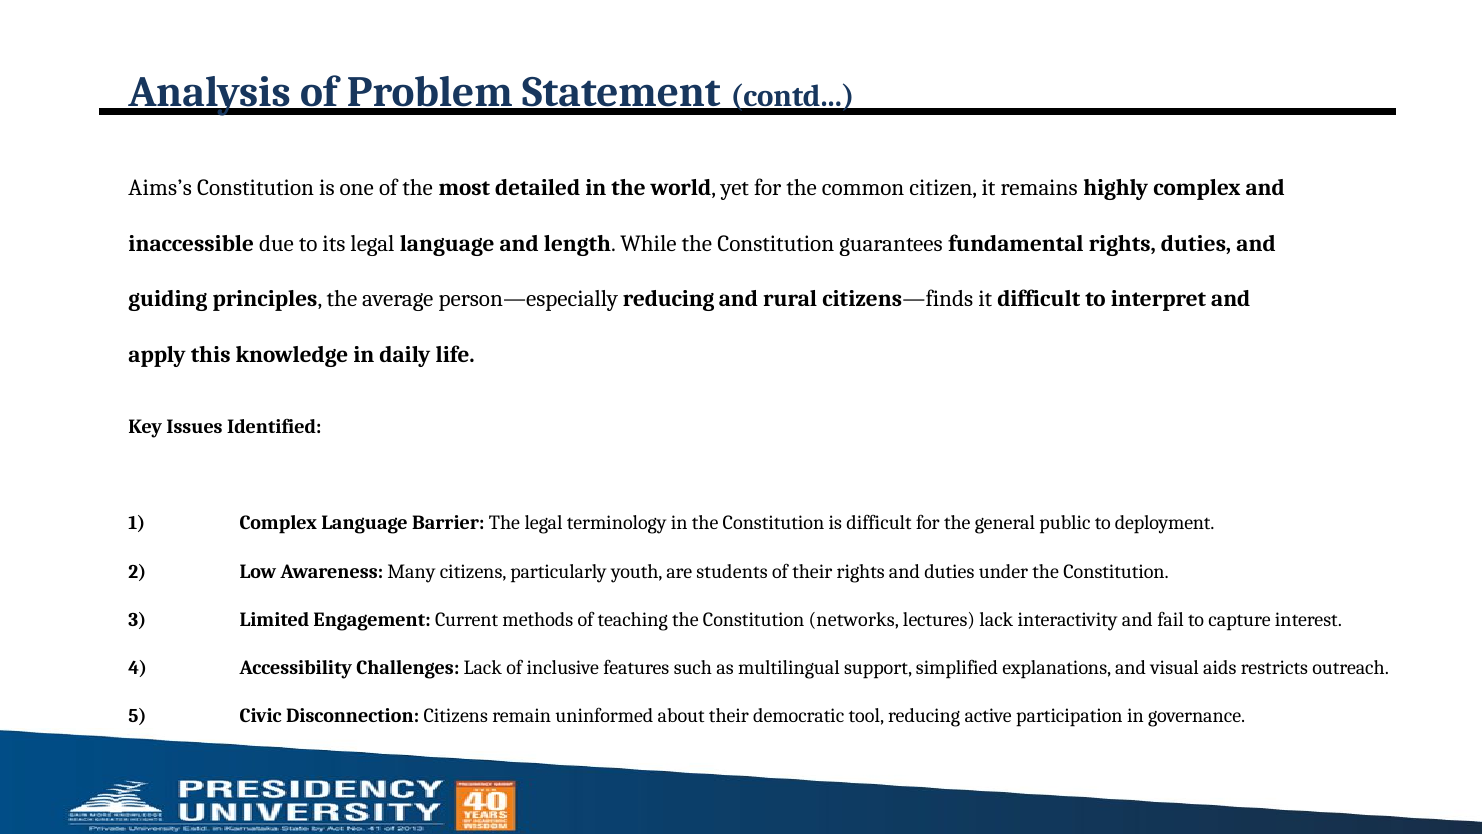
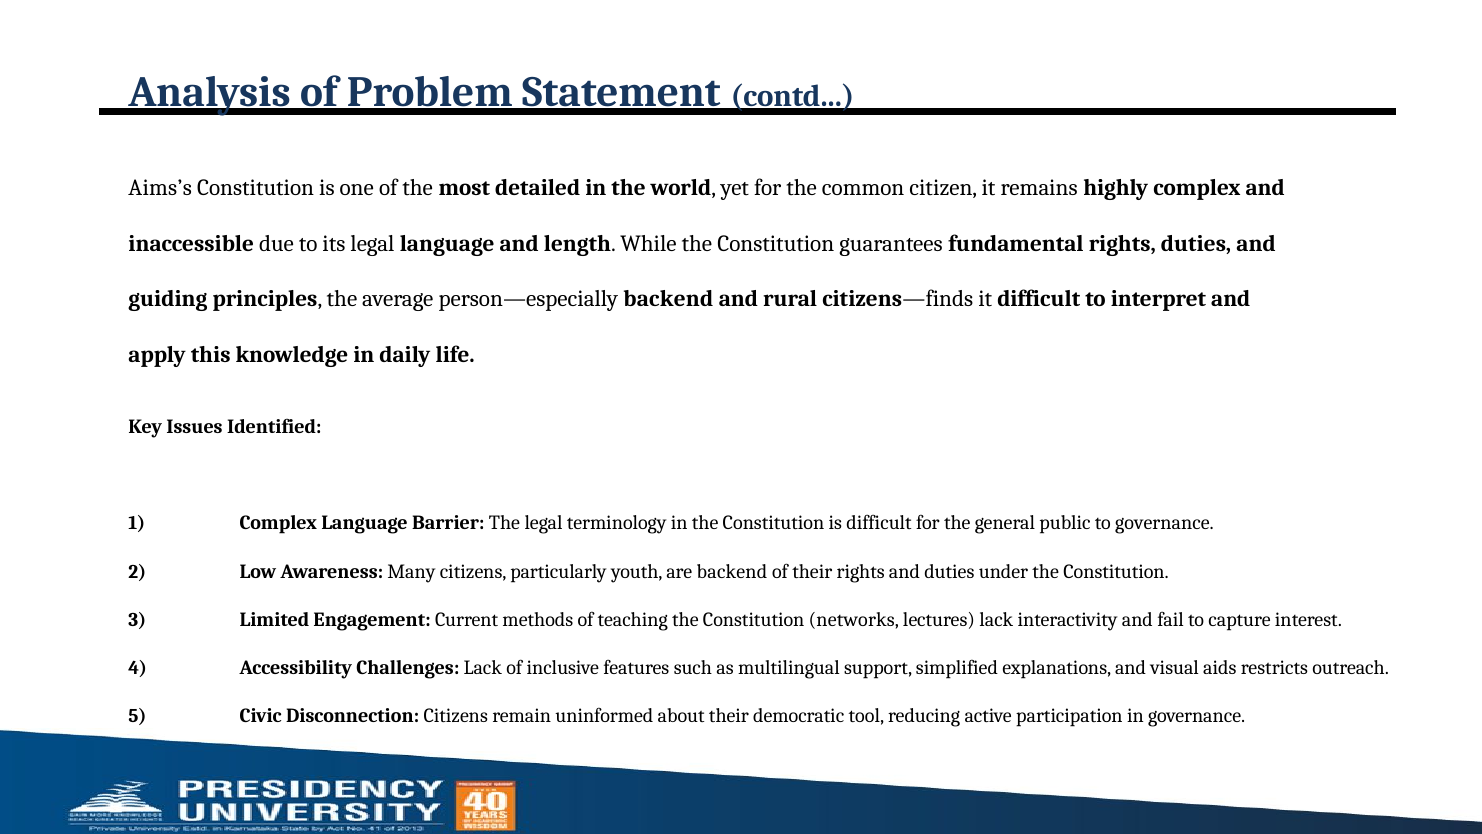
person—especially reducing: reducing -> backend
to deployment: deployment -> governance
are students: students -> backend
